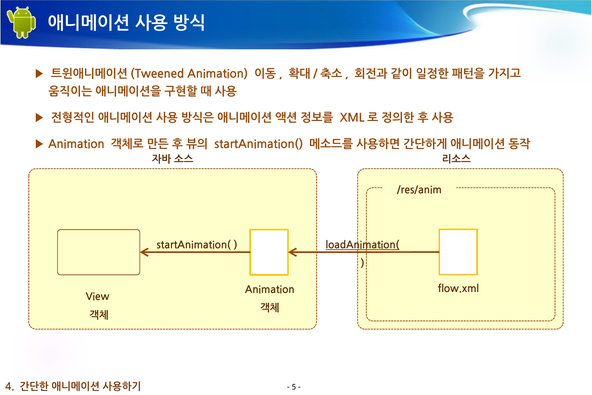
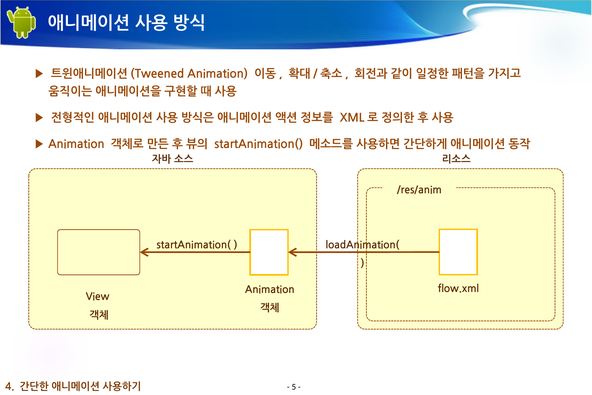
loadAnimation( underline: present -> none
